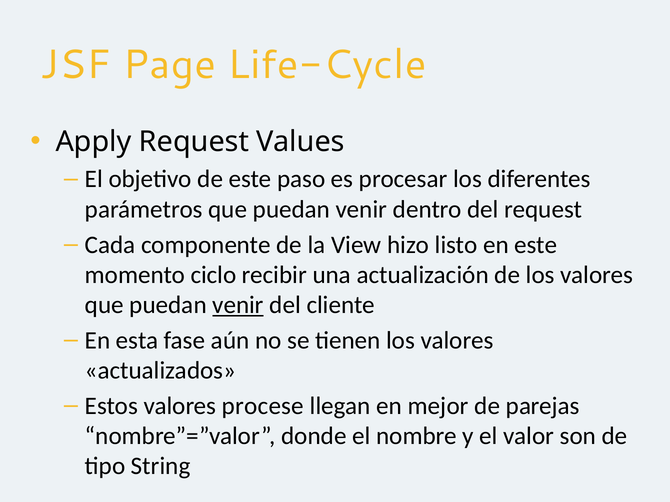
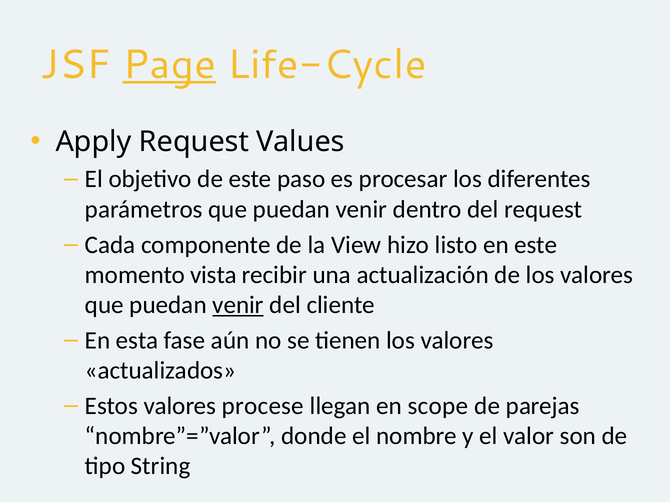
Page underline: none -> present
ciclo: ciclo -> vista
mejor: mejor -> scope
